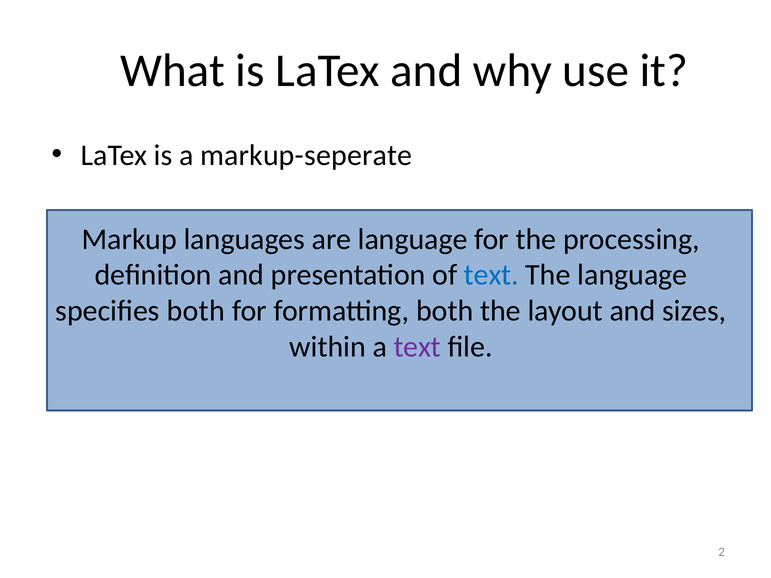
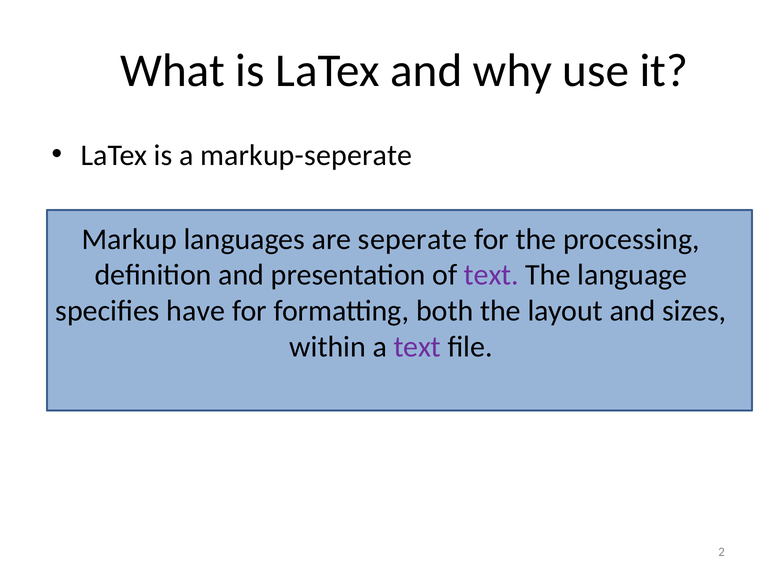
are language: language -> seperate
text at (491, 275) colour: blue -> purple
specifies both: both -> have
